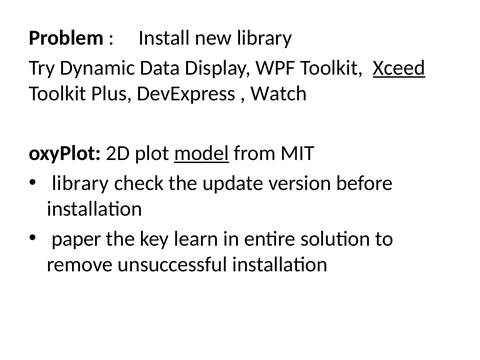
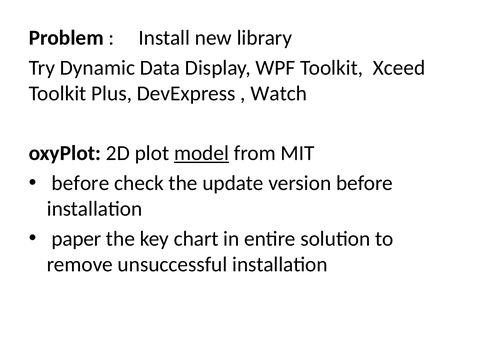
Xceed underline: present -> none
library at (80, 183): library -> before
learn: learn -> chart
